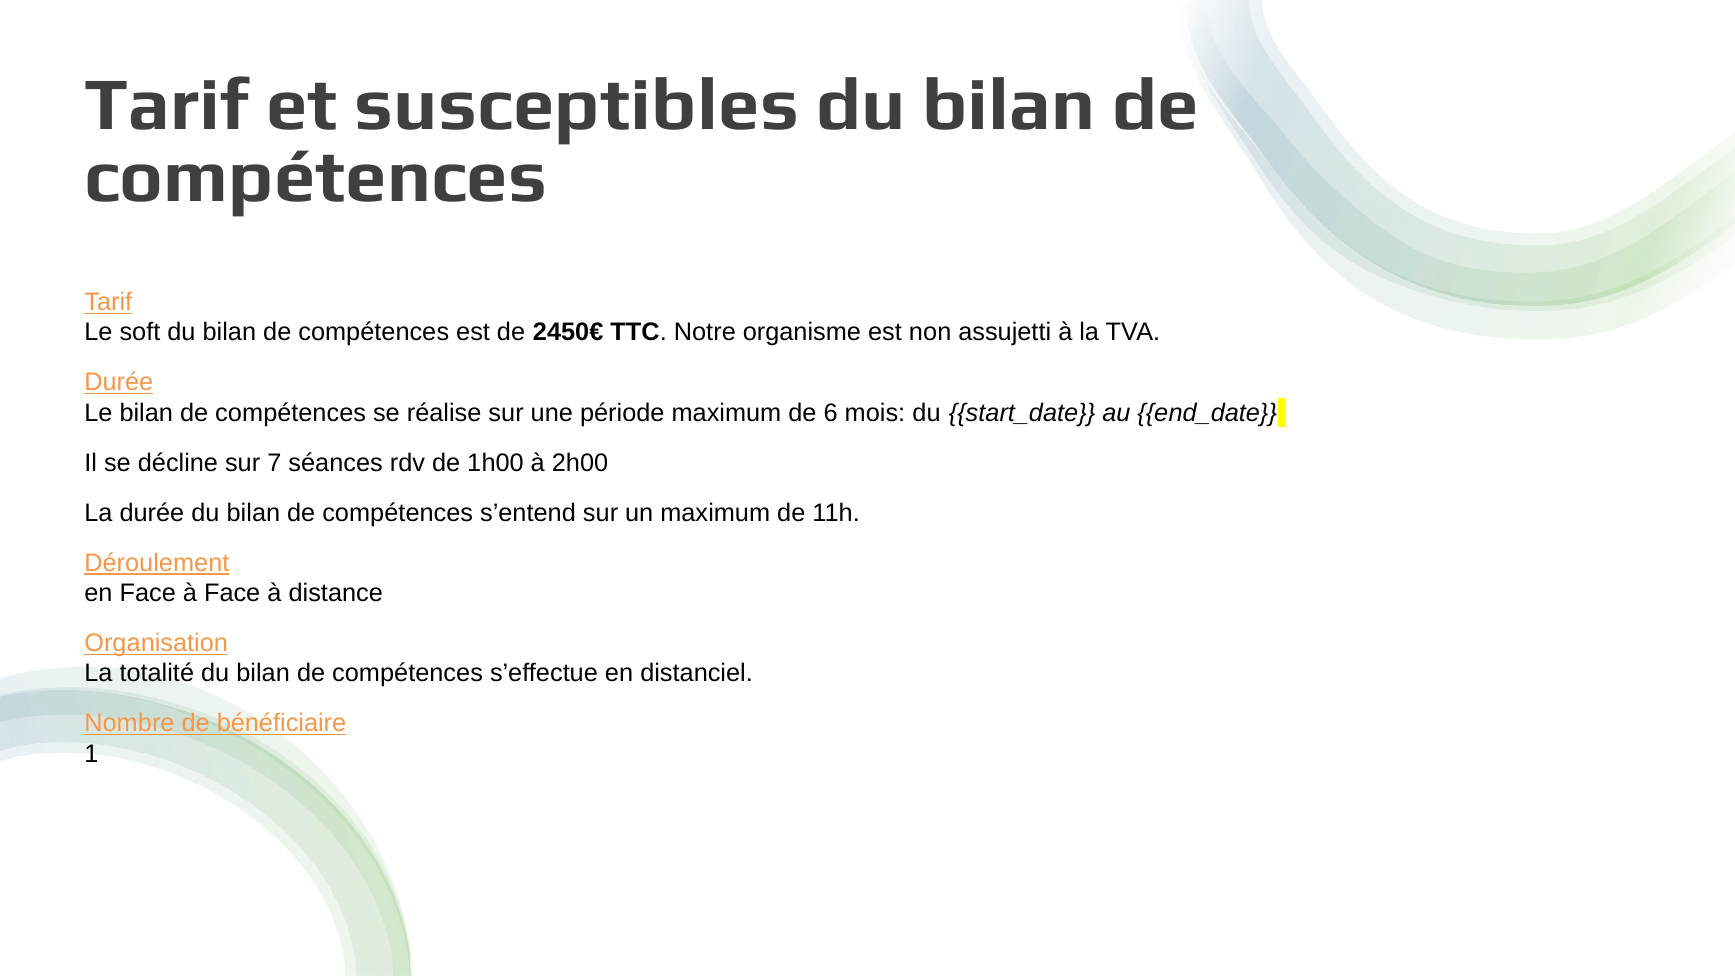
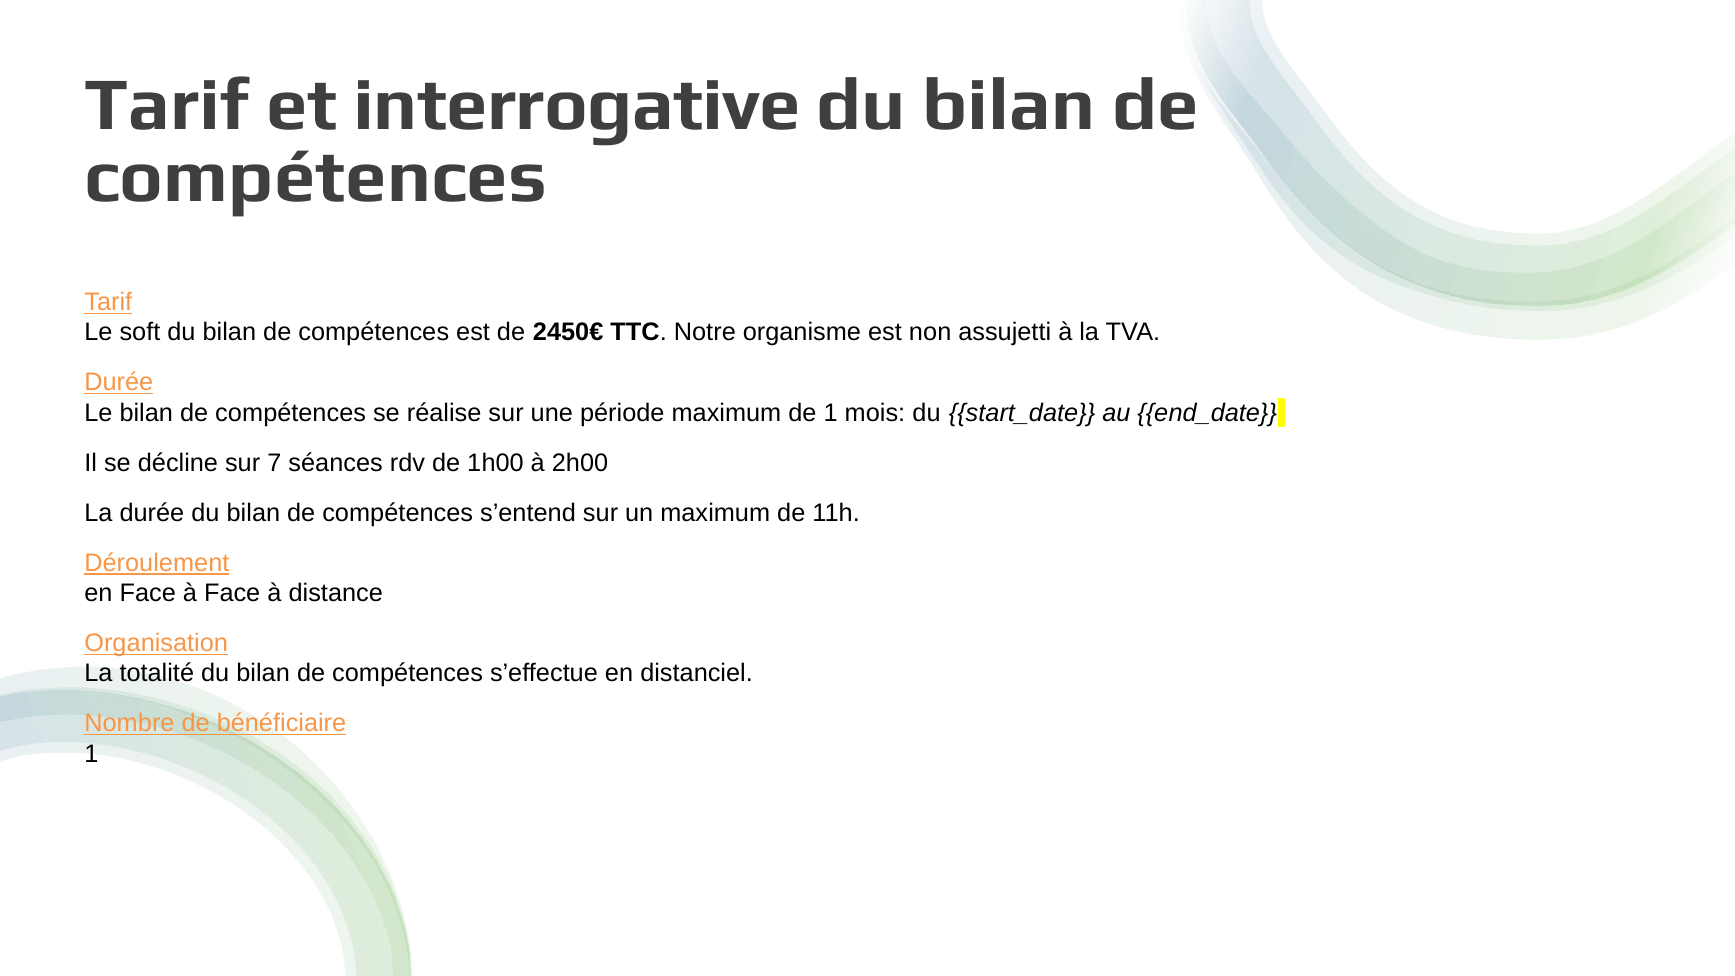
susceptibles: susceptibles -> interrogative
de 6: 6 -> 1
